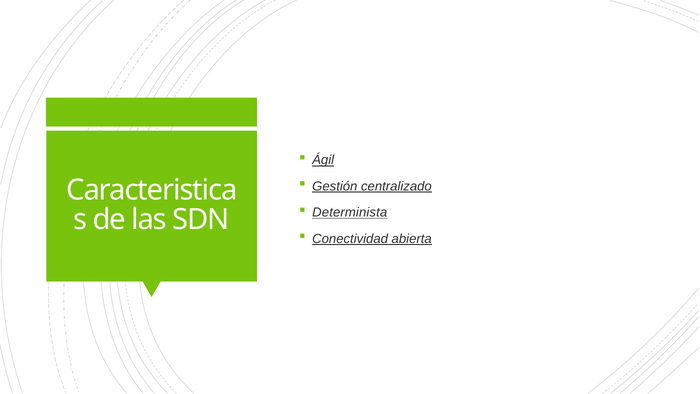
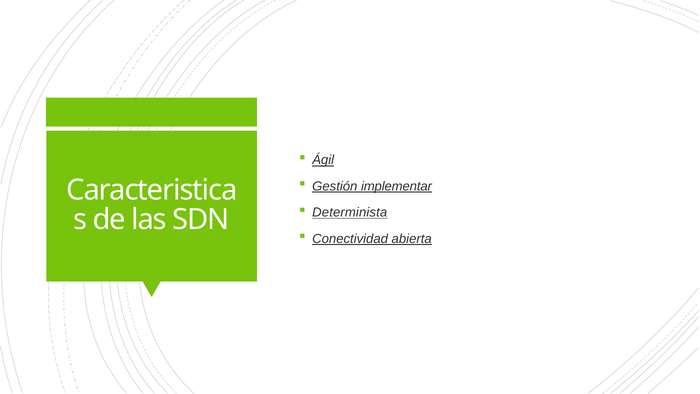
centralizado: centralizado -> implementar
